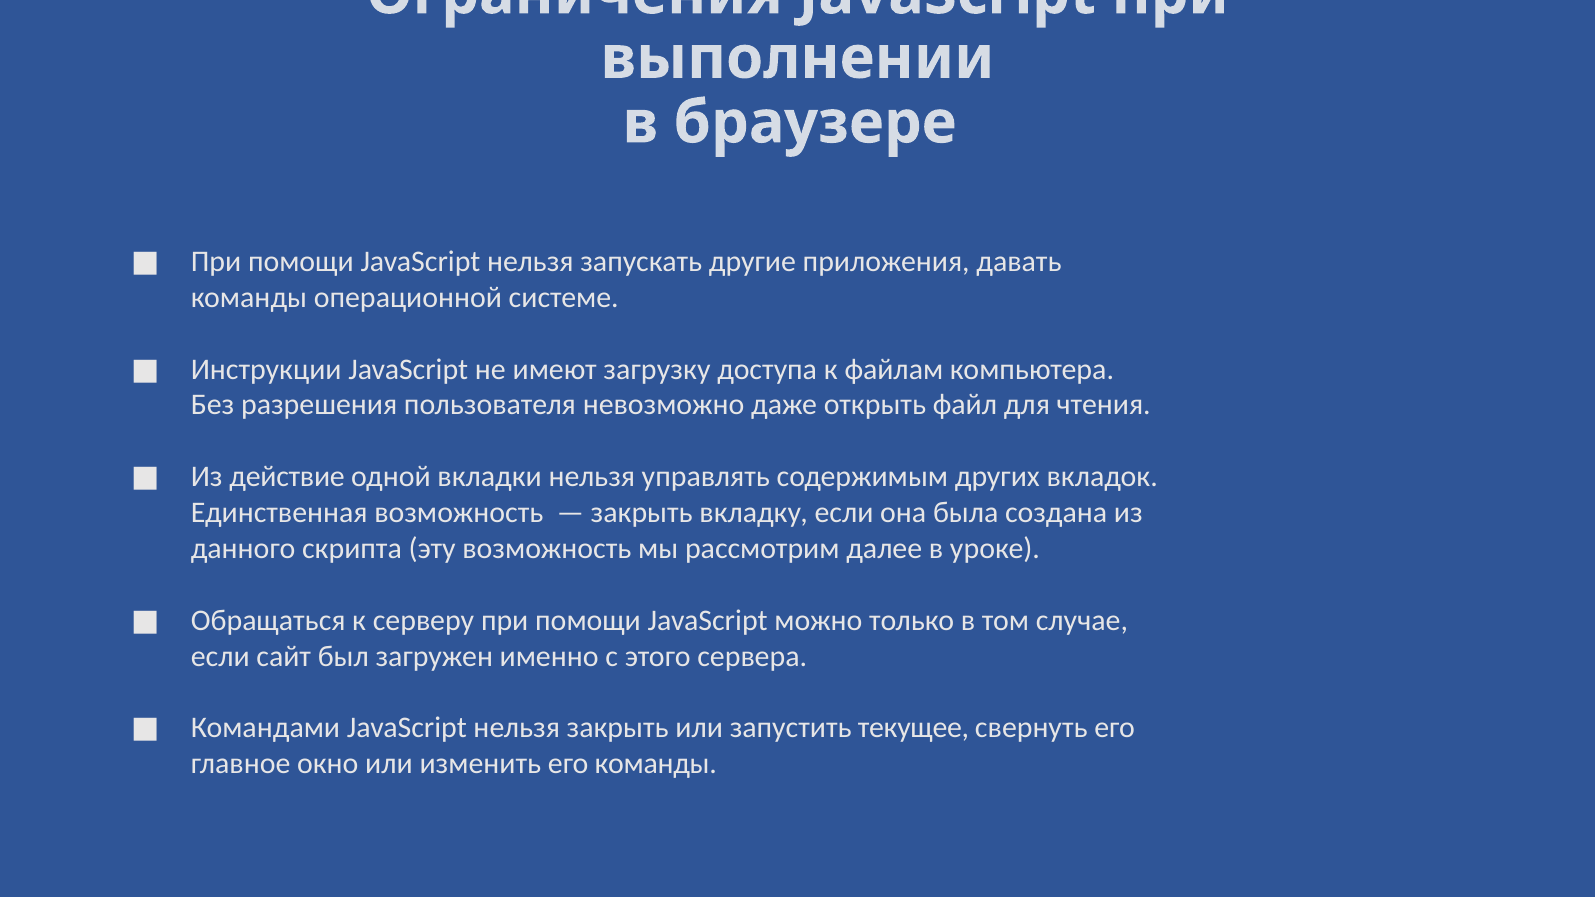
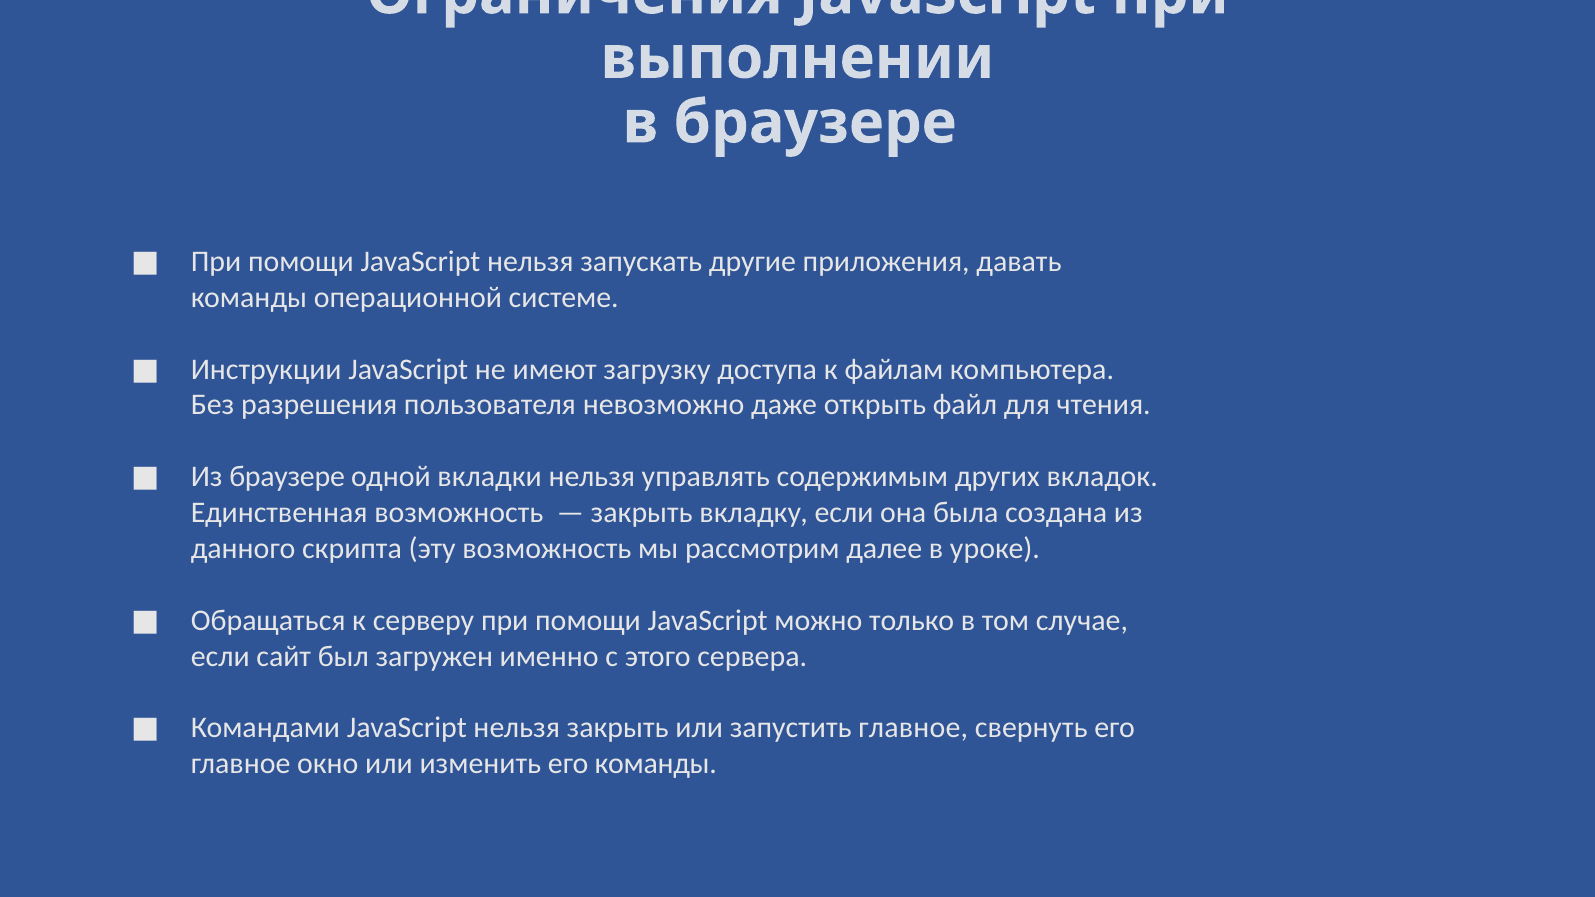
Из действие: действие -> браузере
запустить текущее: текущее -> главное
